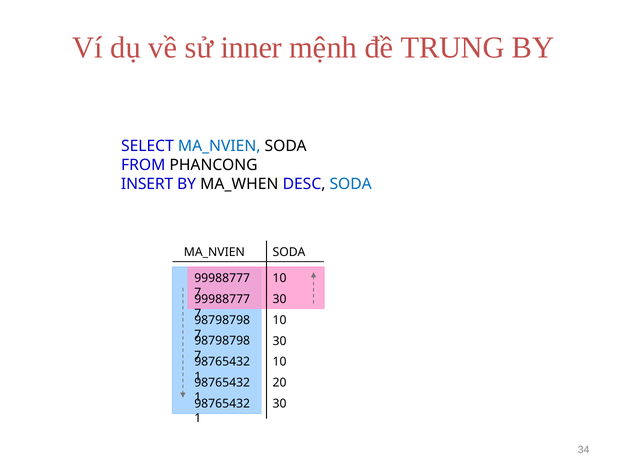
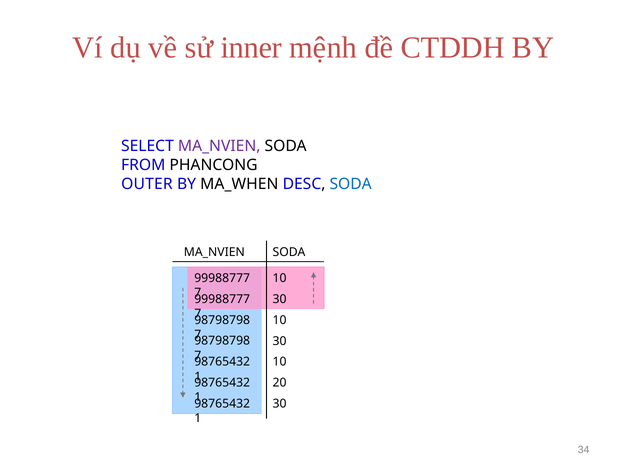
TRUNG: TRUNG -> CTDDH
MA_NVIEN at (219, 146) colour: blue -> purple
INSERT: INSERT -> OUTER
